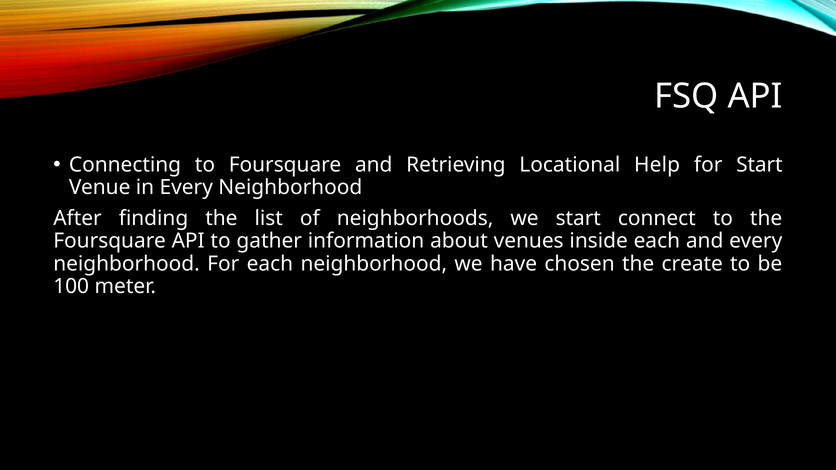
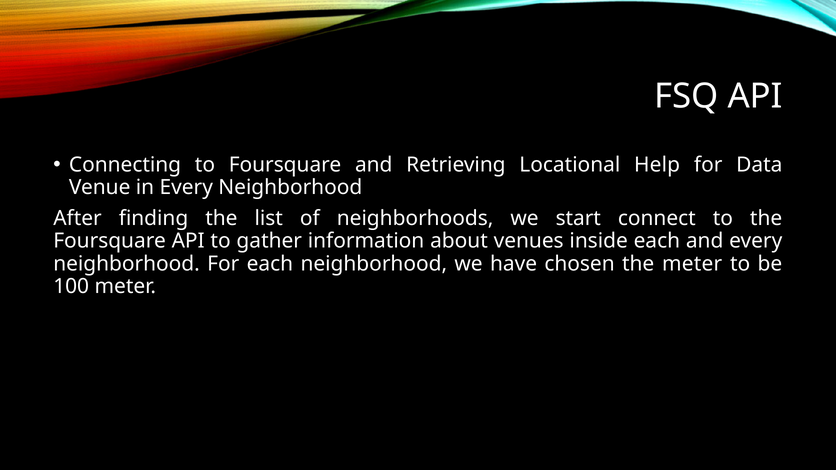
for Start: Start -> Data
the create: create -> meter
